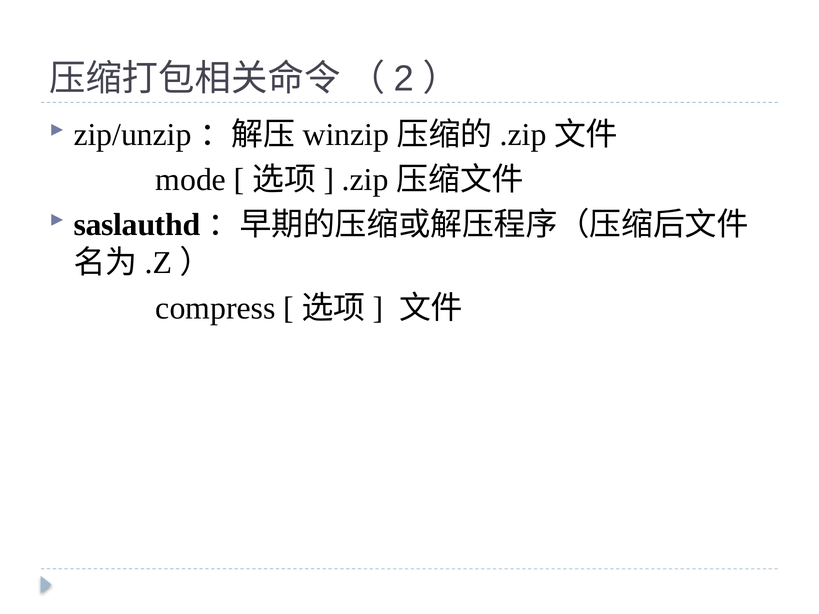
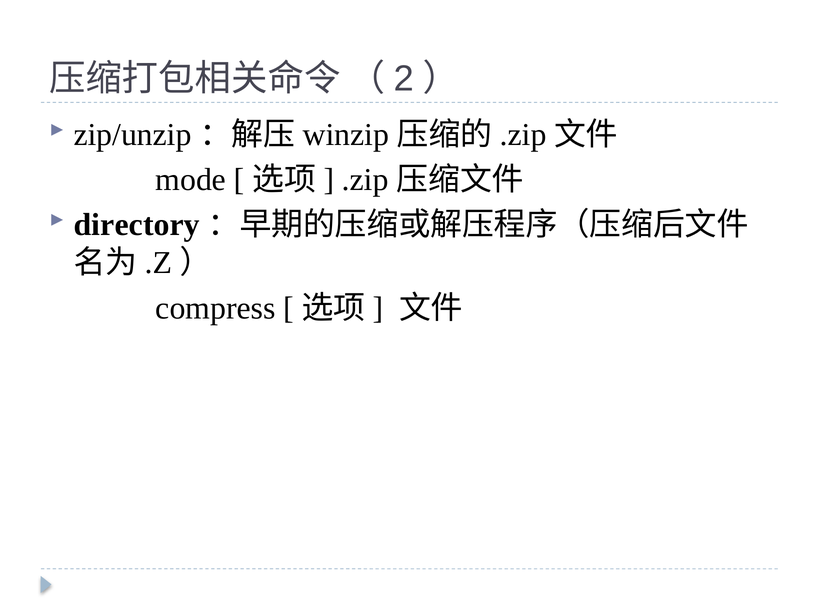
saslauthd: saslauthd -> directory
